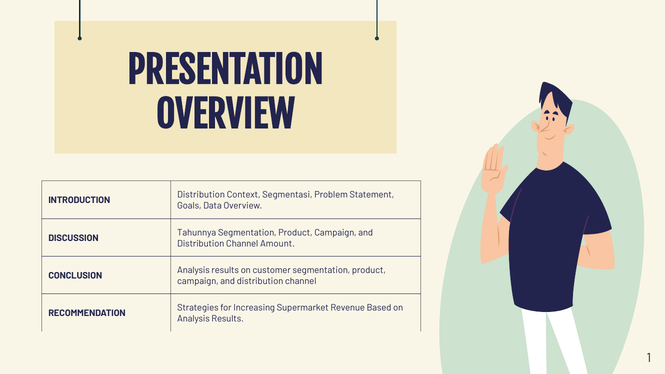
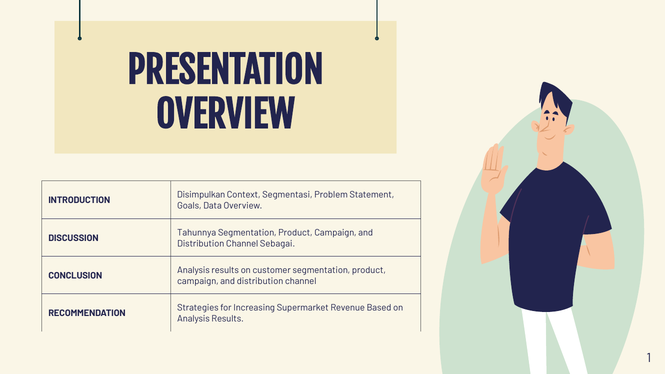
Distribution at (201, 195): Distribution -> Disimpulkan
Amount: Amount -> Sebagai
